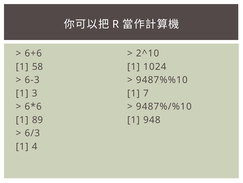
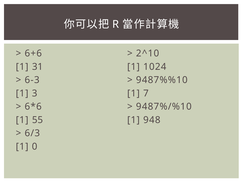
58: 58 -> 31
89: 89 -> 55
4: 4 -> 0
